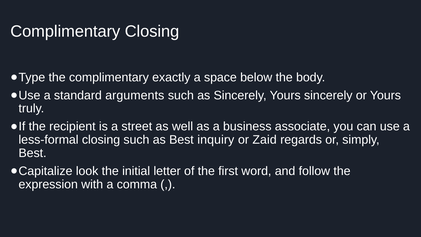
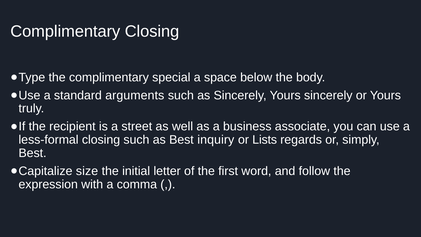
exactly: exactly -> special
Zaid: Zaid -> Lists
look: look -> size
